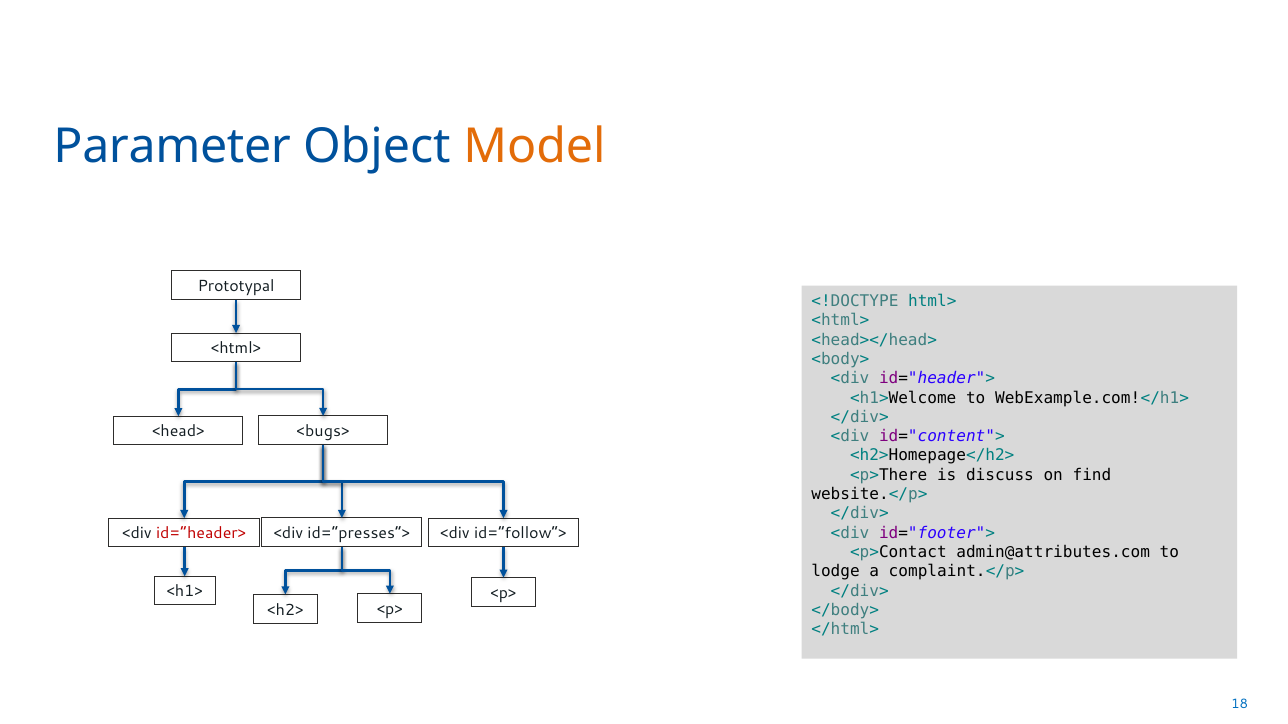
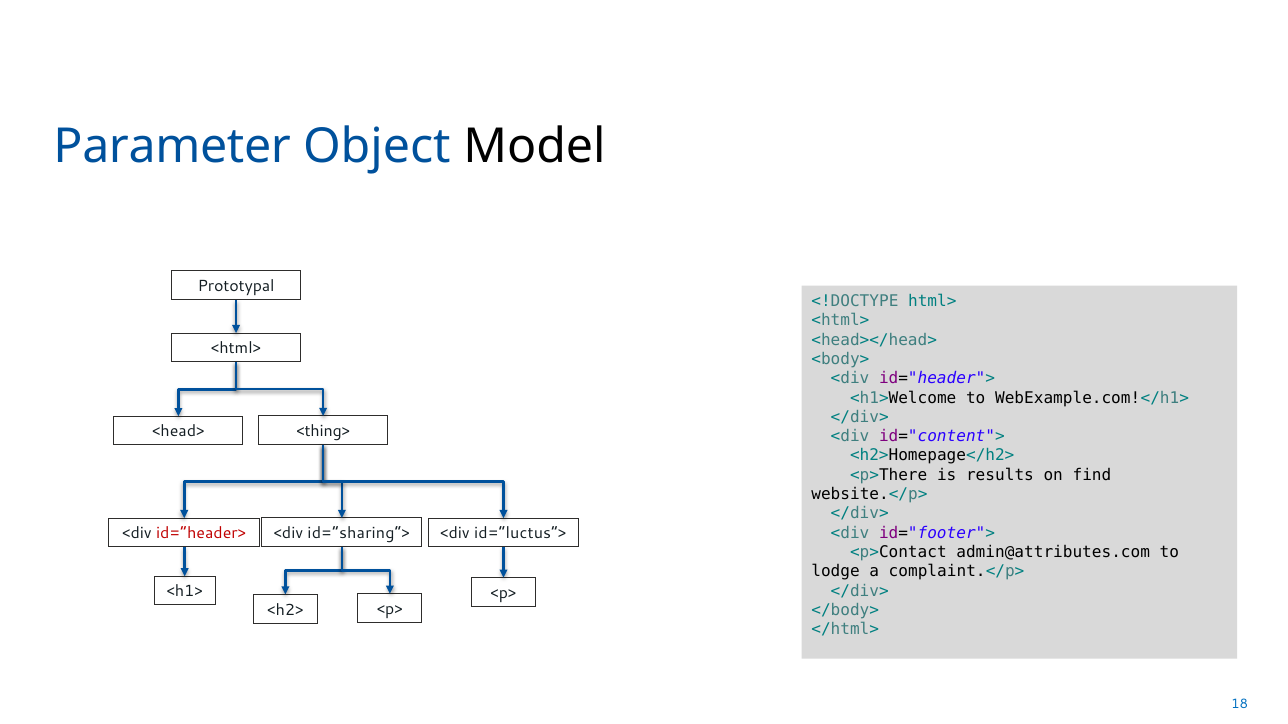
Model colour: orange -> black
<bugs>: <bugs> -> <thing>
discuss: discuss -> results
id=“presses”>: id=“presses”> -> id=“sharing”>
id=“follow”>: id=“follow”> -> id=“luctus”>
